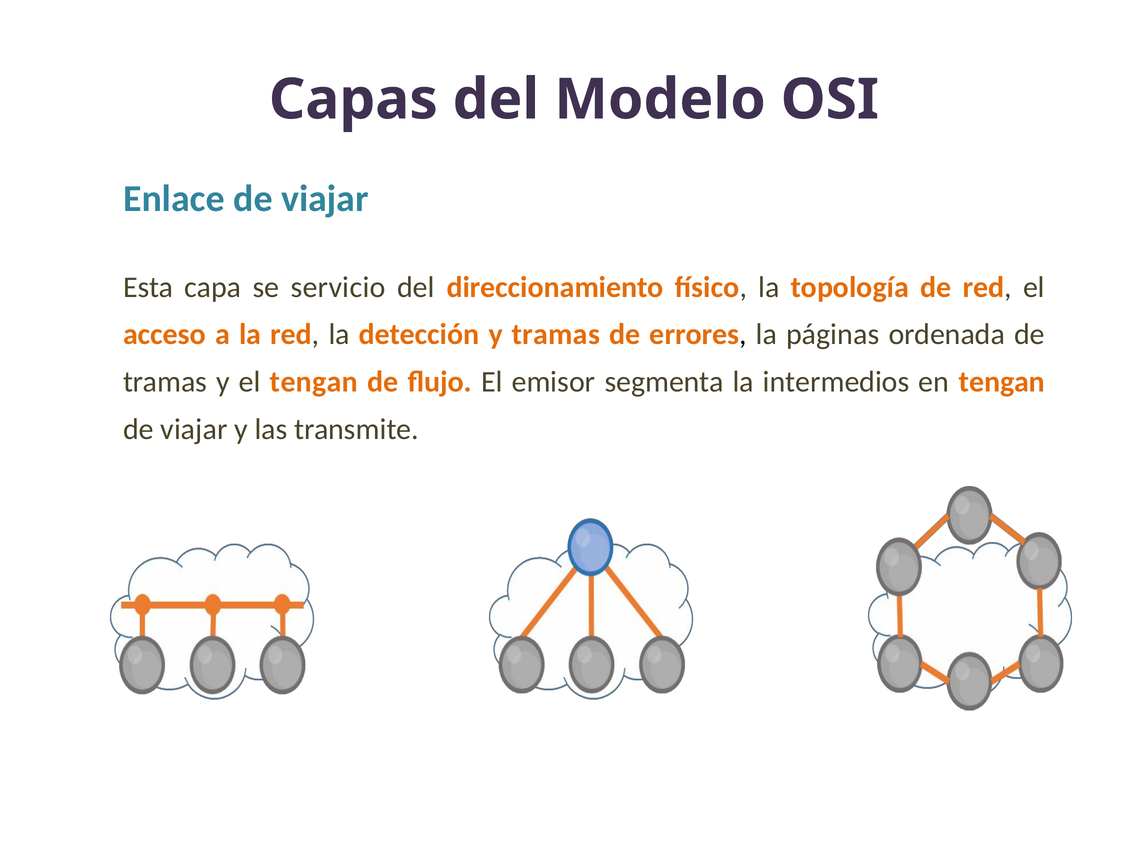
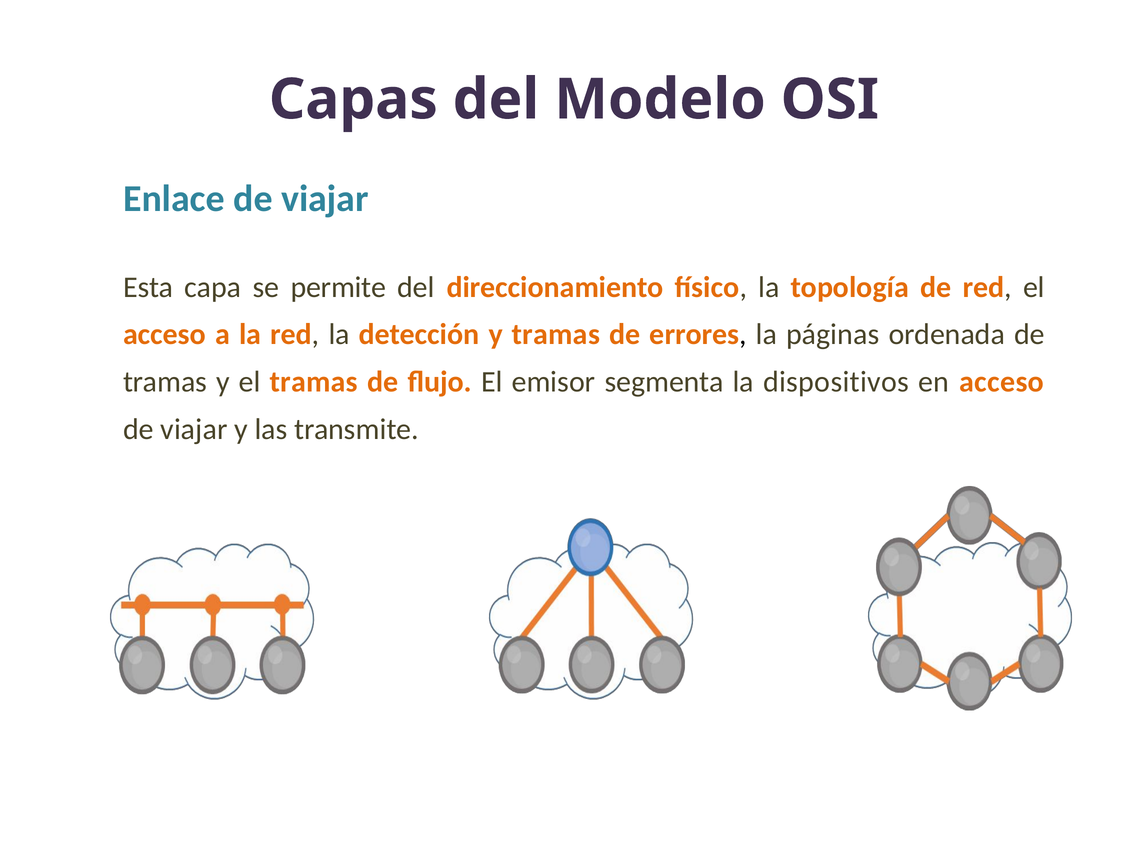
servicio: servicio -> permite
el tengan: tengan -> tramas
intermedios: intermedios -> dispositivos
en tengan: tengan -> acceso
